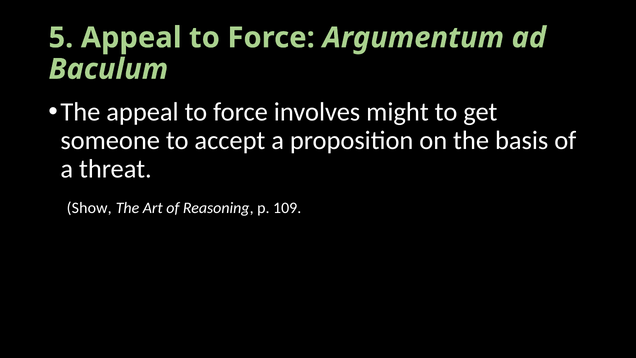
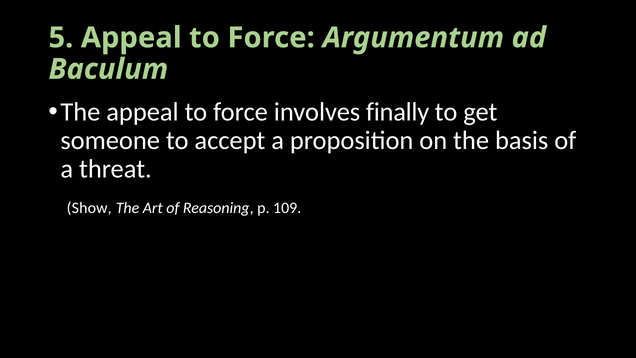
might: might -> finally
